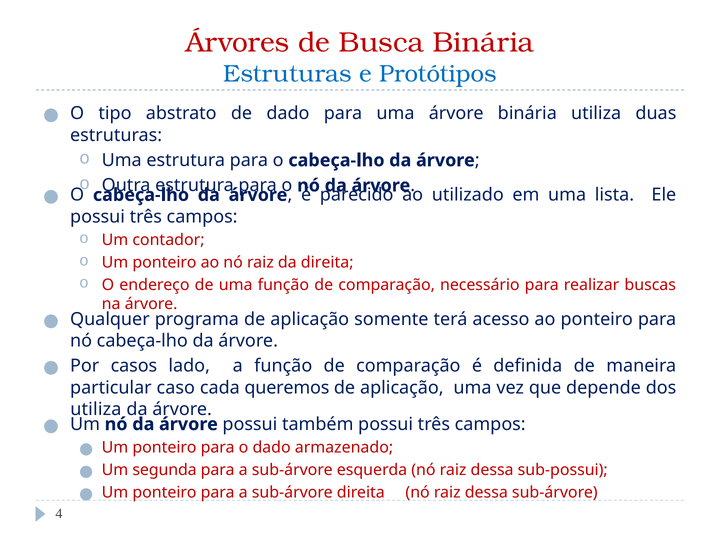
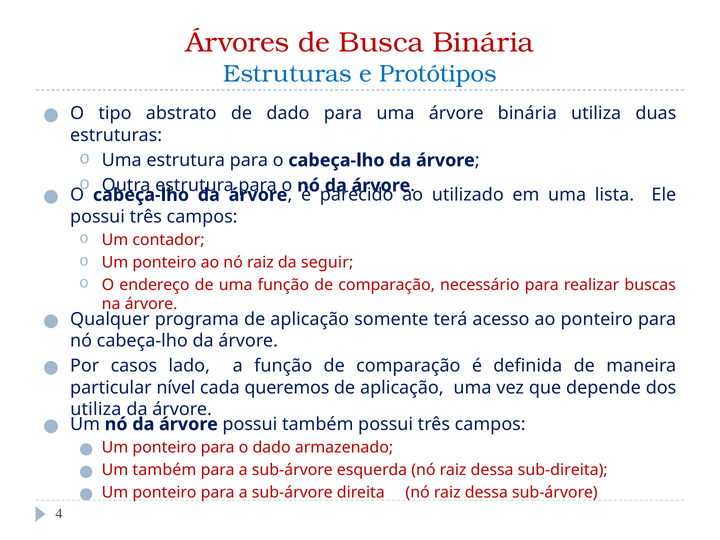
da direita: direita -> seguir
caso: caso -> nível
Um segunda: segunda -> também
sub-possui: sub-possui -> sub-direita
